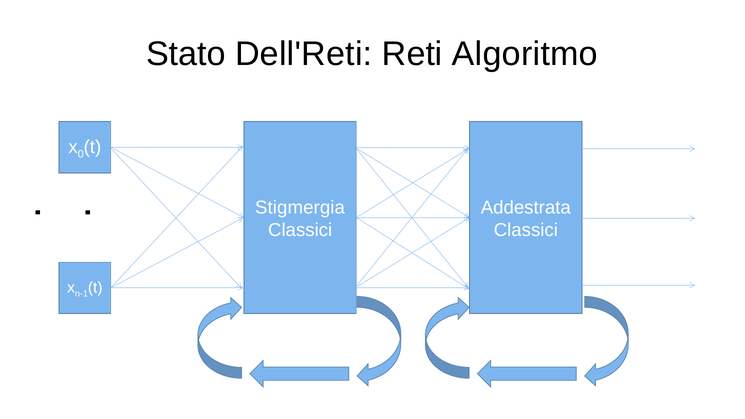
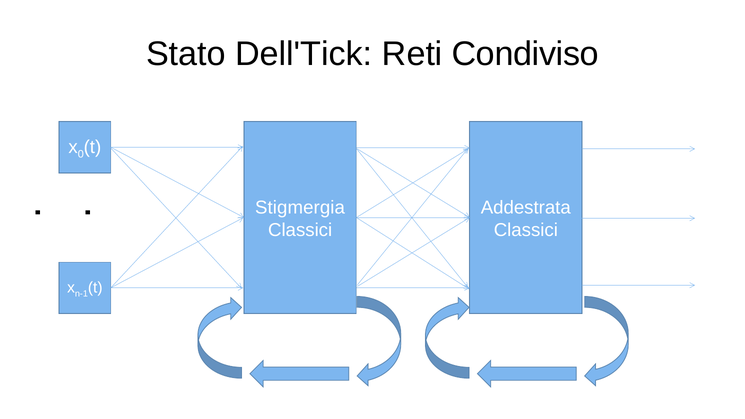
Dell'Reti: Dell'Reti -> Dell'Tick
Algoritmo: Algoritmo -> Condiviso
